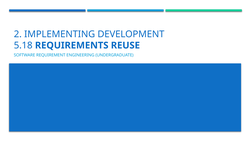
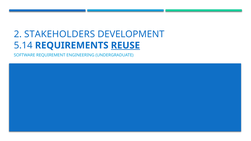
IMPLEMENTING: IMPLEMENTING -> STAKEHOLDERS
5.18: 5.18 -> 5.14
REUSE underline: none -> present
